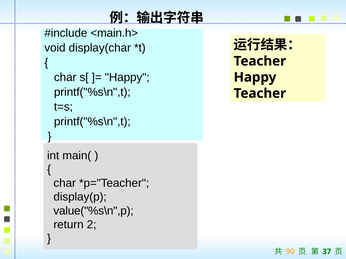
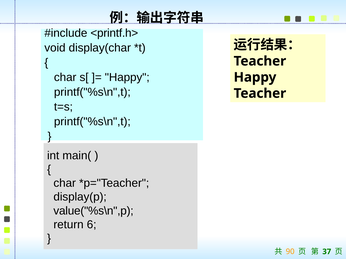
<main.h>: <main.h> -> <printf.h>
2: 2 -> 6
